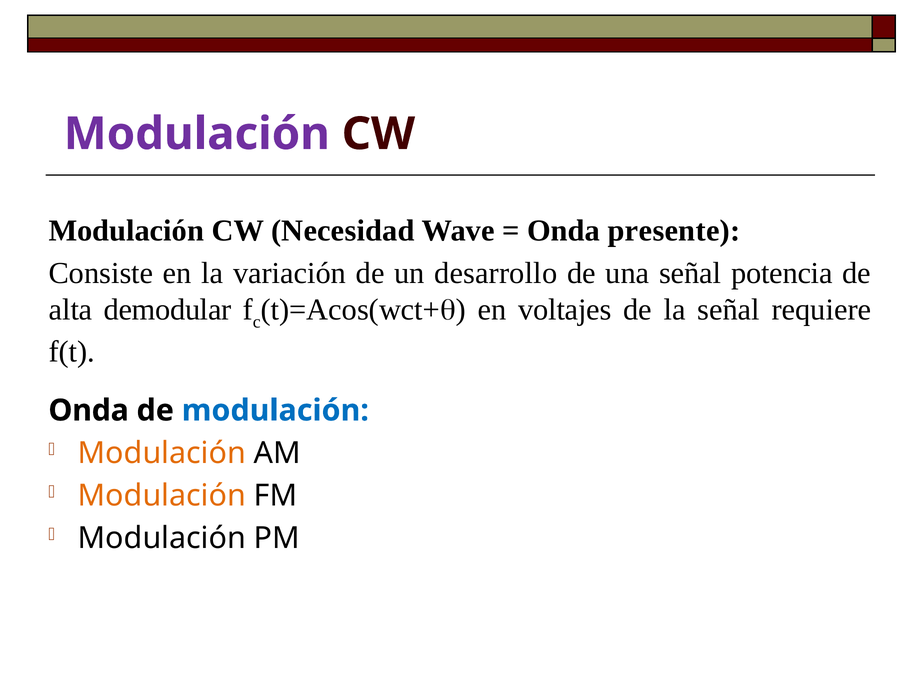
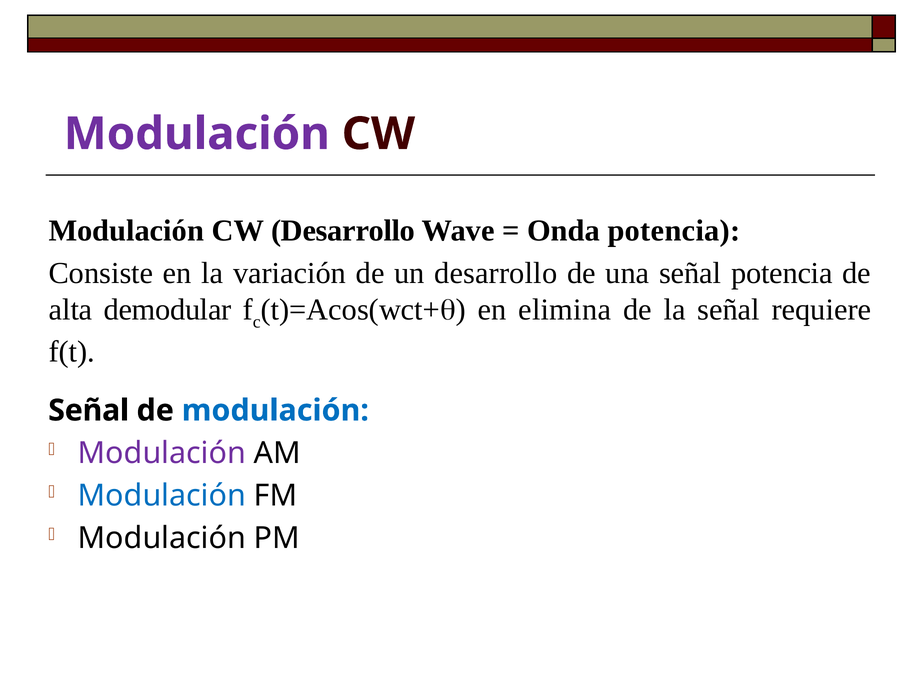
CW Necesidad: Necesidad -> Desarrollo
Onda presente: presente -> potencia
voltajes: voltajes -> elimina
Onda at (89, 410): Onda -> Señal
Modulación at (162, 453) colour: orange -> purple
Modulación at (162, 496) colour: orange -> blue
